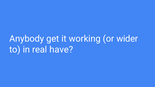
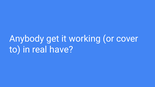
wider: wider -> cover
